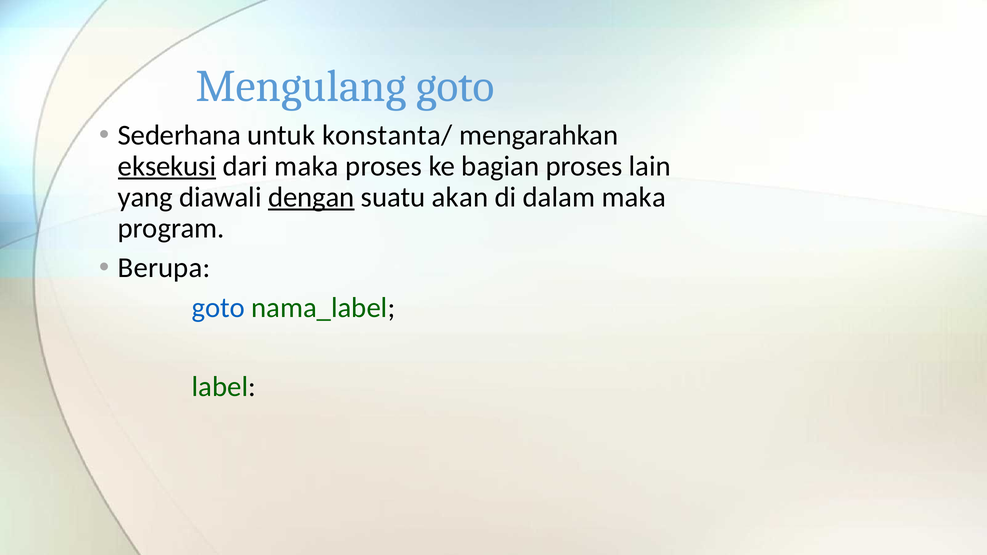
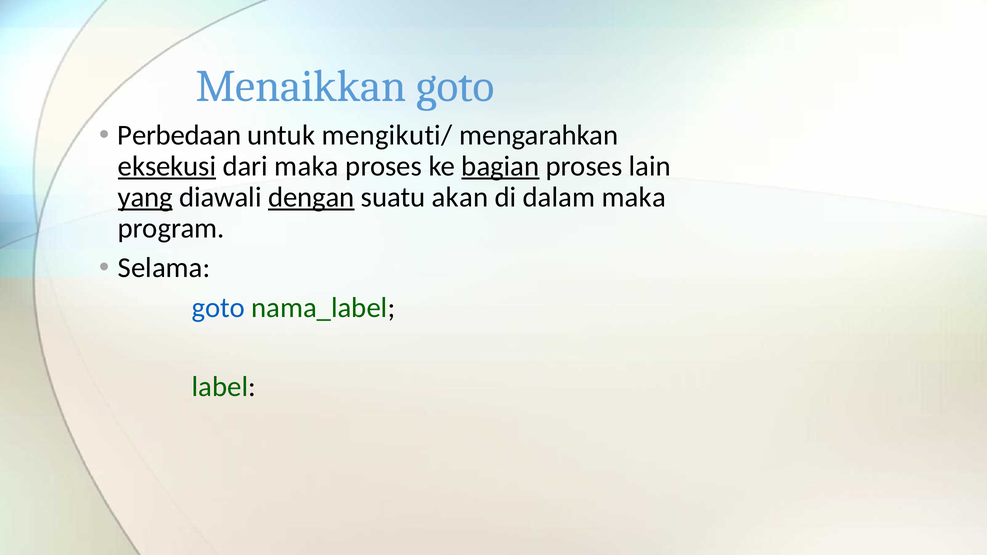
Mengulang: Mengulang -> Menaikkan
Sederhana: Sederhana -> Perbedaan
konstanta/: konstanta/ -> mengikuti/
bagian underline: none -> present
yang underline: none -> present
Berupa: Berupa -> Selama
